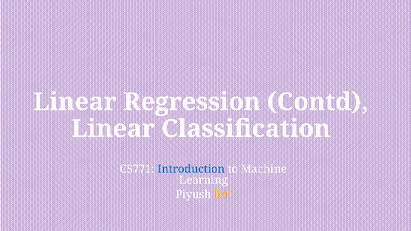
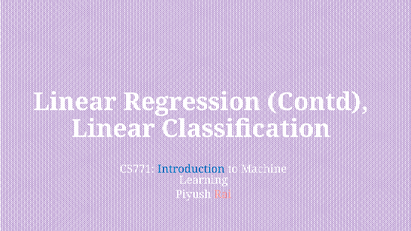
Rai colour: yellow -> pink
